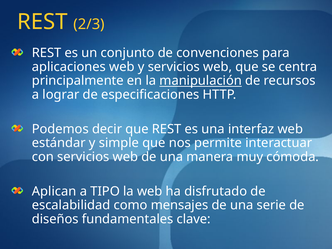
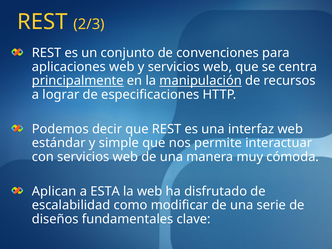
principalmente underline: none -> present
TIPO: TIPO -> ESTA
mensajes: mensajes -> modificar
